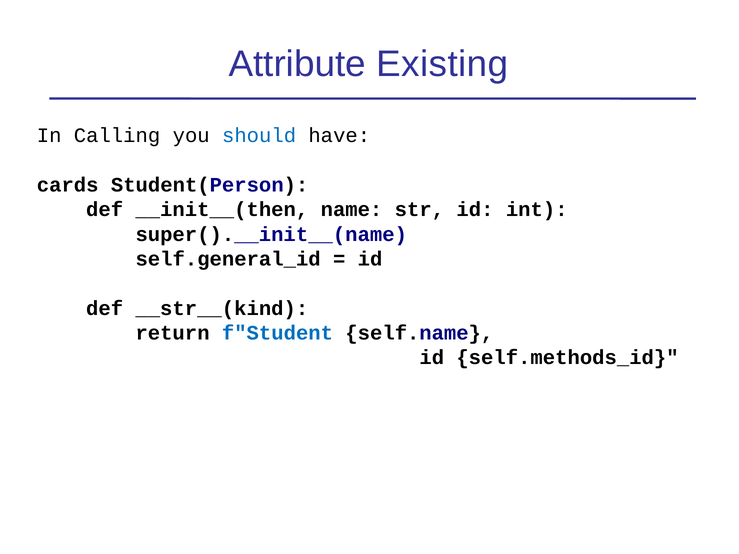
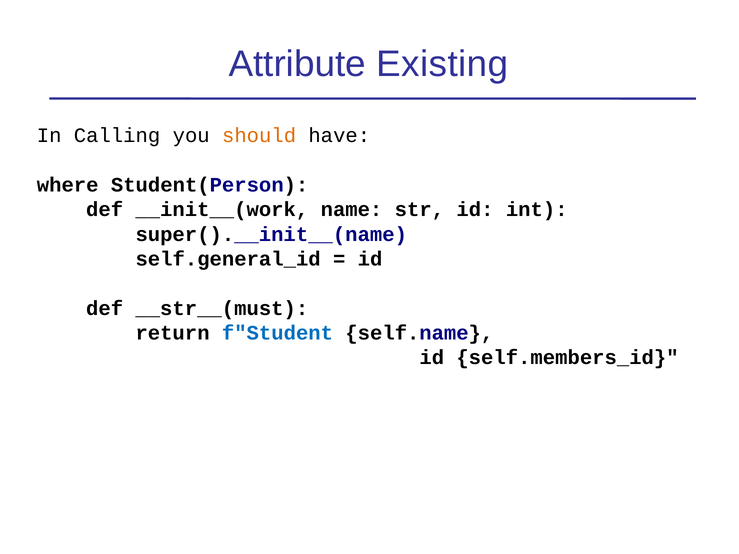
should colour: blue -> orange
cards: cards -> where
__init__(then: __init__(then -> __init__(work
__str__(kind: __str__(kind -> __str__(must
self.methods_id: self.methods_id -> self.members_id
